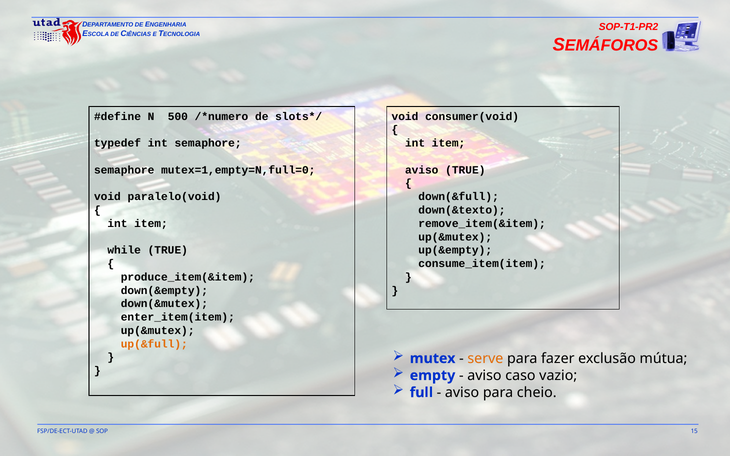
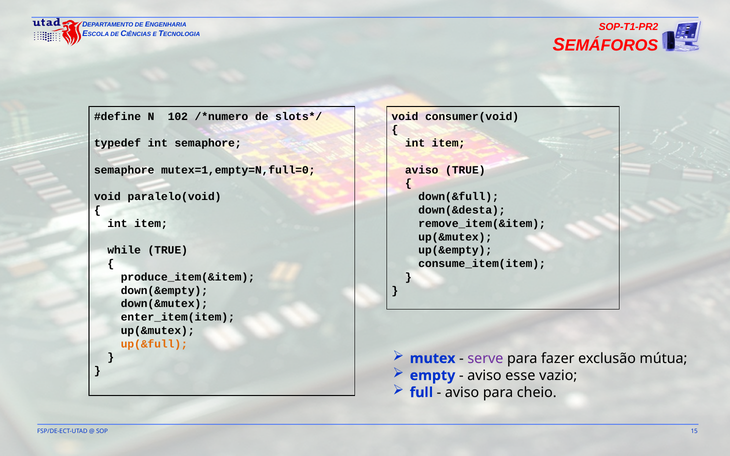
500: 500 -> 102
down(&texto: down(&texto -> down(&desta
serve colour: orange -> purple
caso: caso -> esse
